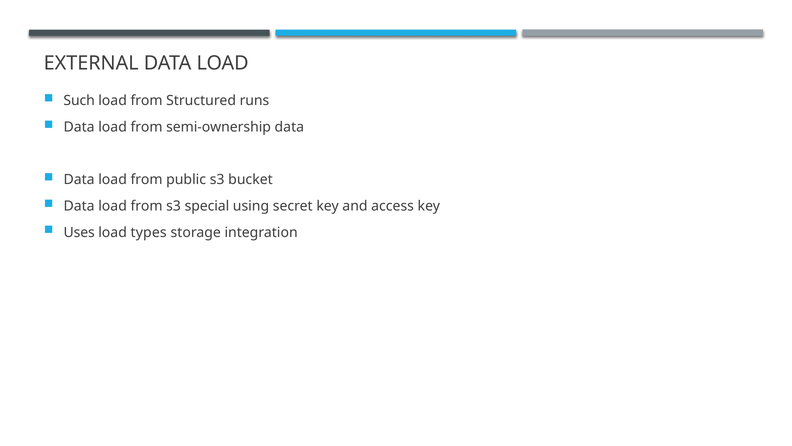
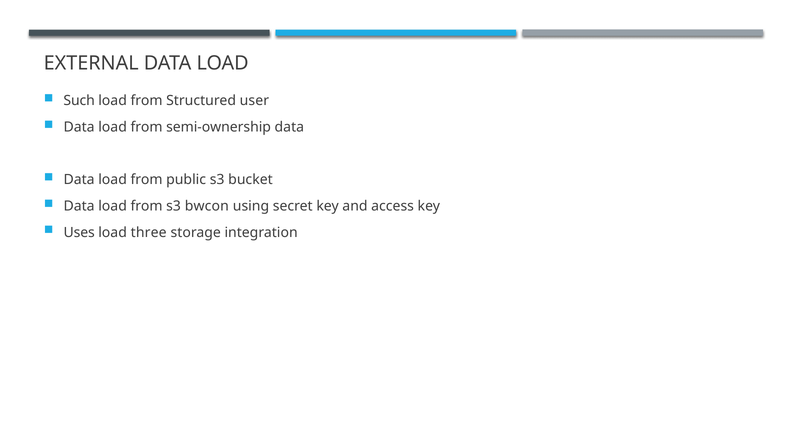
runs: runs -> user
special: special -> bwcon
types: types -> three
